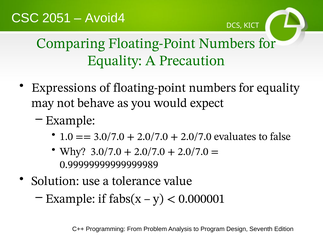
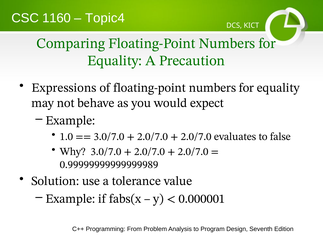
2051: 2051 -> 1160
Avoid4: Avoid4 -> Topic4
